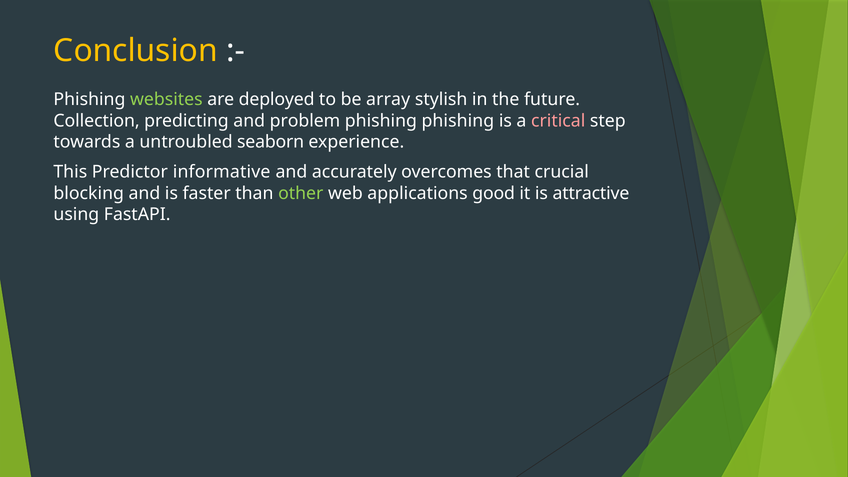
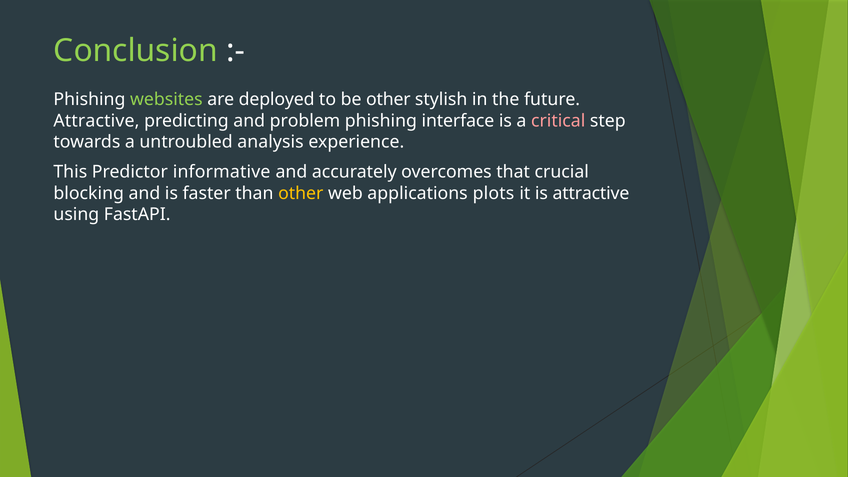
Conclusion colour: yellow -> light green
be array: array -> other
Collection at (97, 121): Collection -> Attractive
phishing phishing: phishing -> interface
seaborn: seaborn -> analysis
other at (301, 193) colour: light green -> yellow
good: good -> plots
